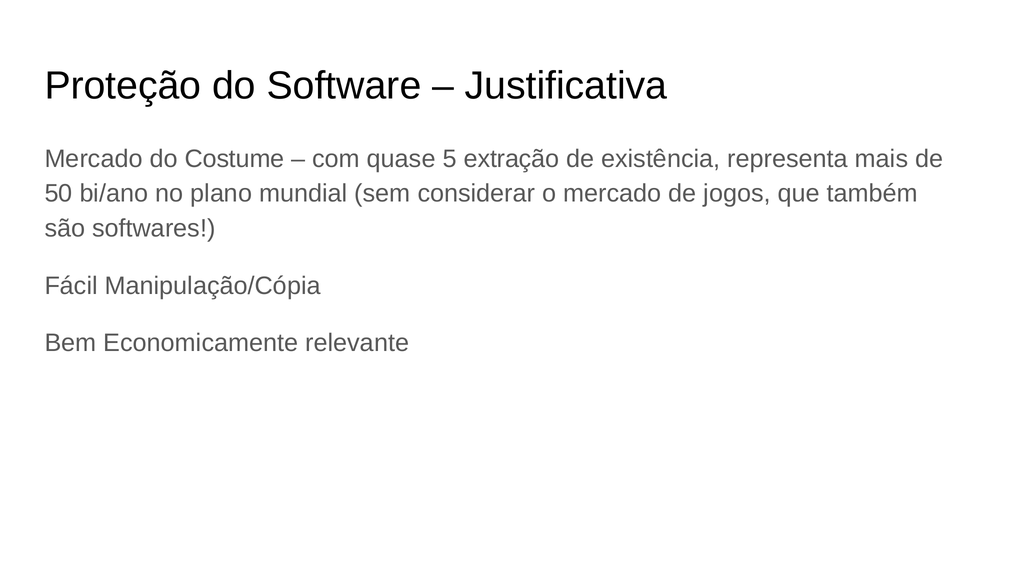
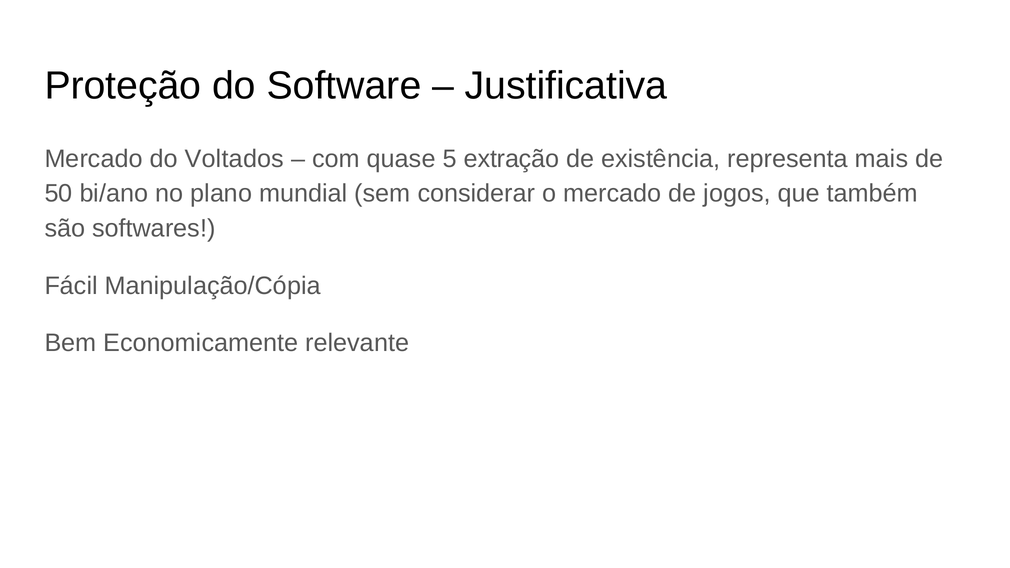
Costume: Costume -> Voltados
